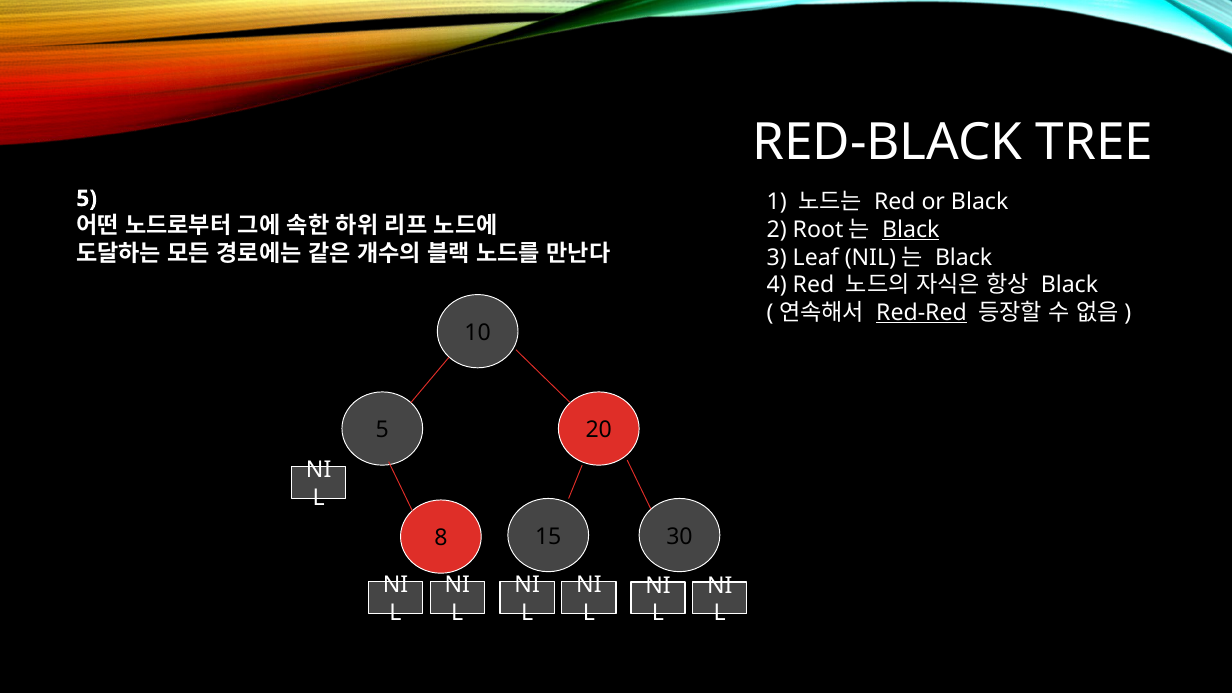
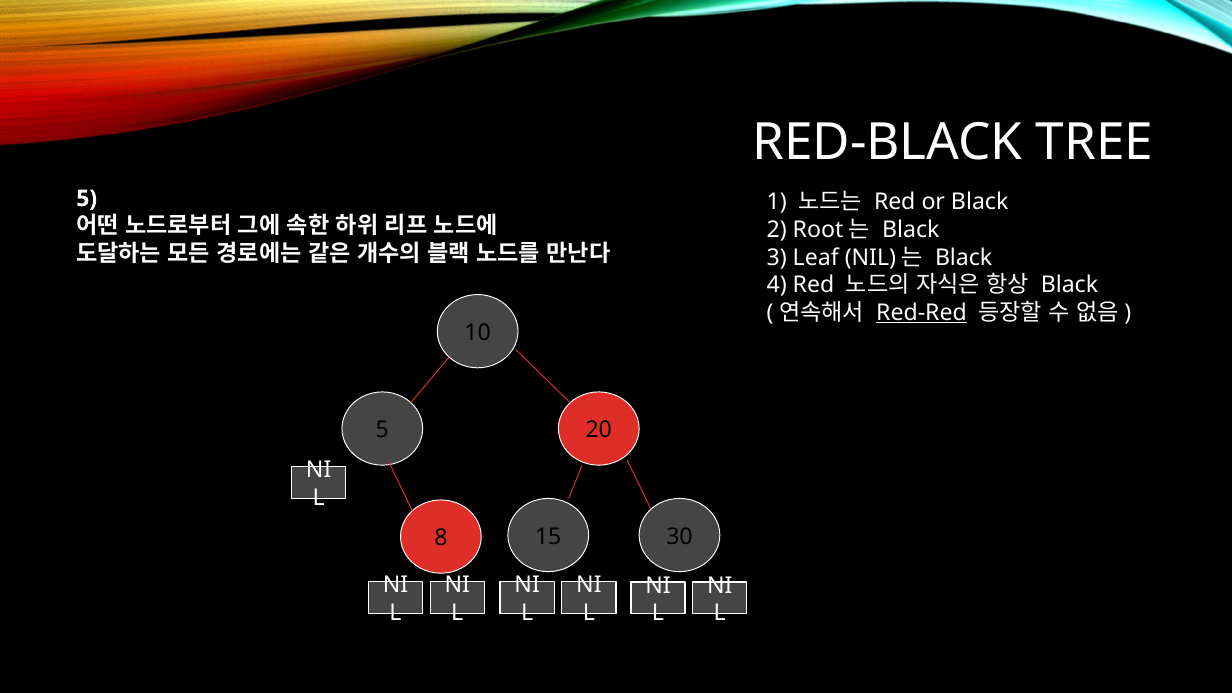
Black at (911, 230) underline: present -> none
